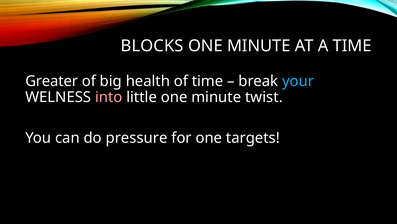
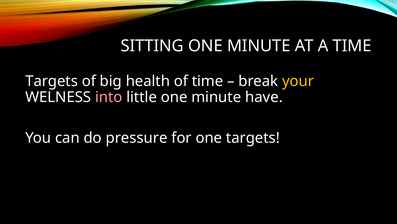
BLOCKS: BLOCKS -> SITTING
Greater at (52, 81): Greater -> Targets
your colour: light blue -> yellow
twist: twist -> have
